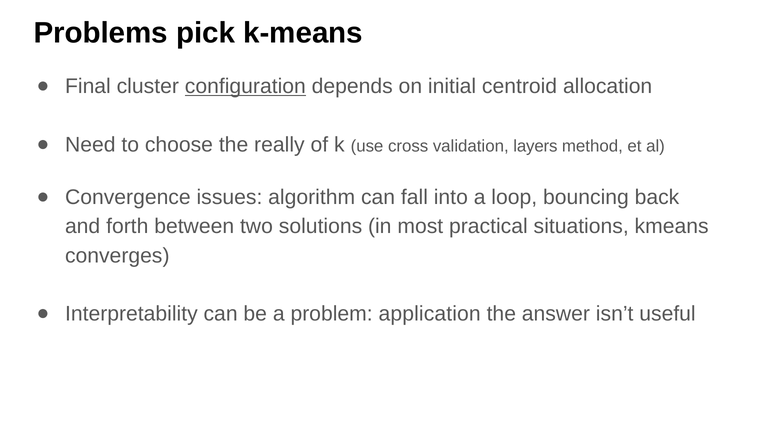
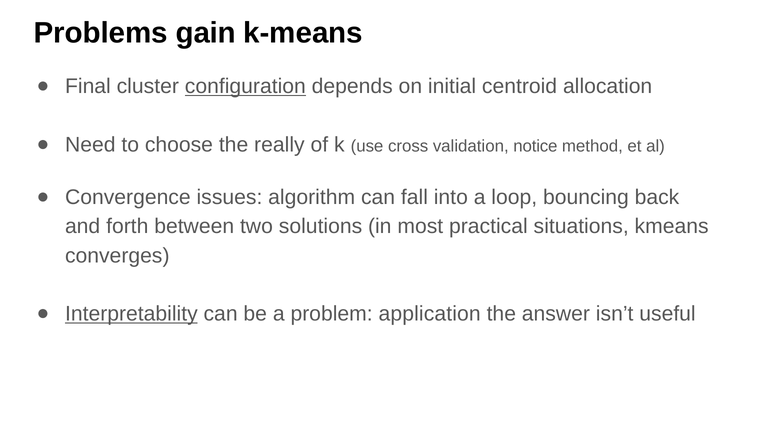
pick: pick -> gain
layers: layers -> notice
Interpretability underline: none -> present
